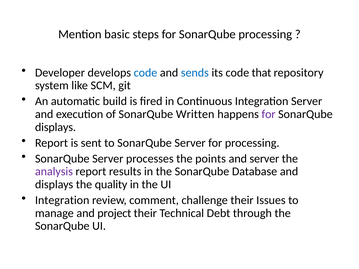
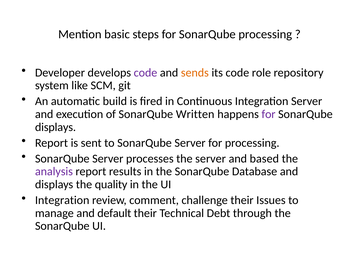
code at (145, 73) colour: blue -> purple
sends colour: blue -> orange
that: that -> role
the points: points -> server
and server: server -> based
project: project -> default
